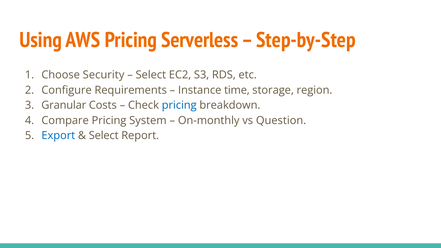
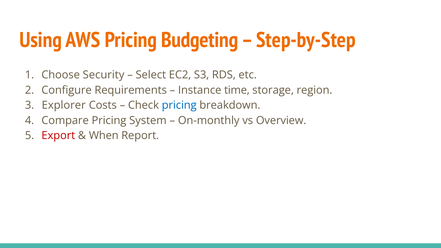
Serverless: Serverless -> Budgeting
Granular: Granular -> Explorer
Question: Question -> Overview
Export colour: blue -> red
Select at (104, 136): Select -> When
